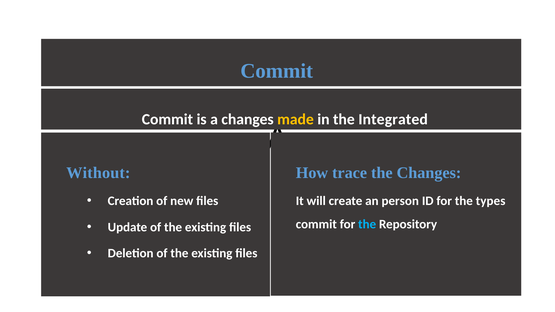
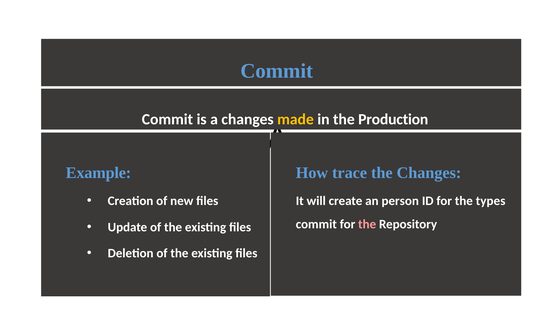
Integrated: Integrated -> Production
Without: Without -> Example
the at (367, 224) colour: light blue -> pink
